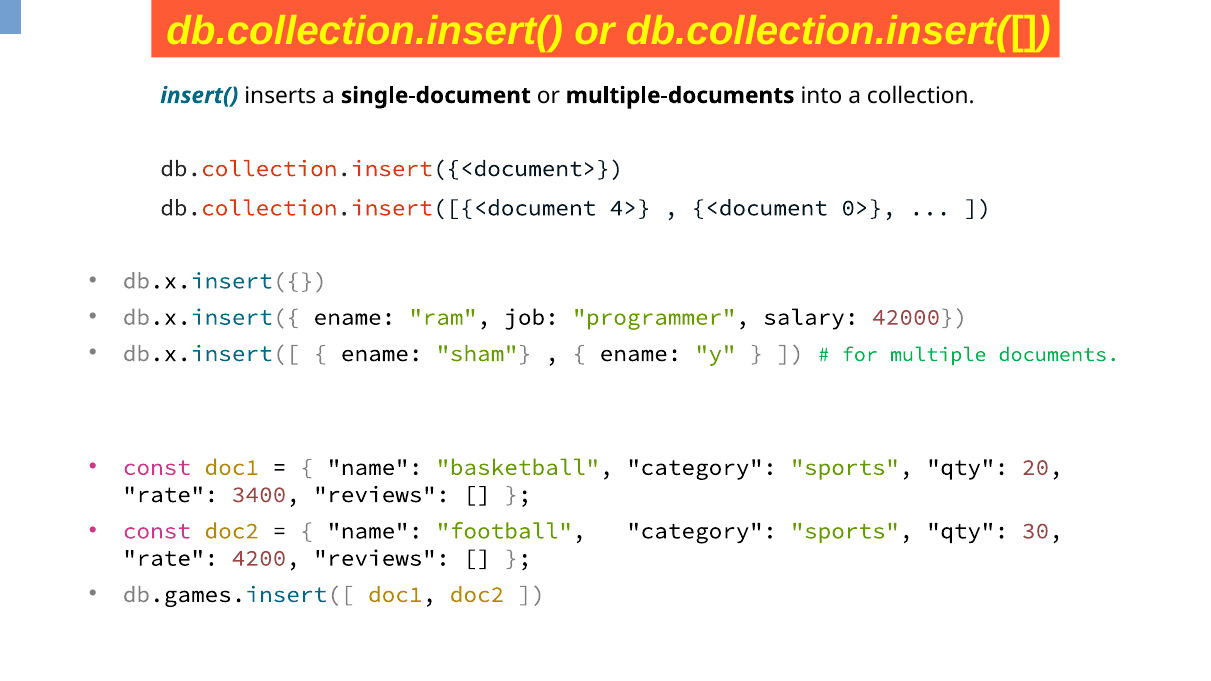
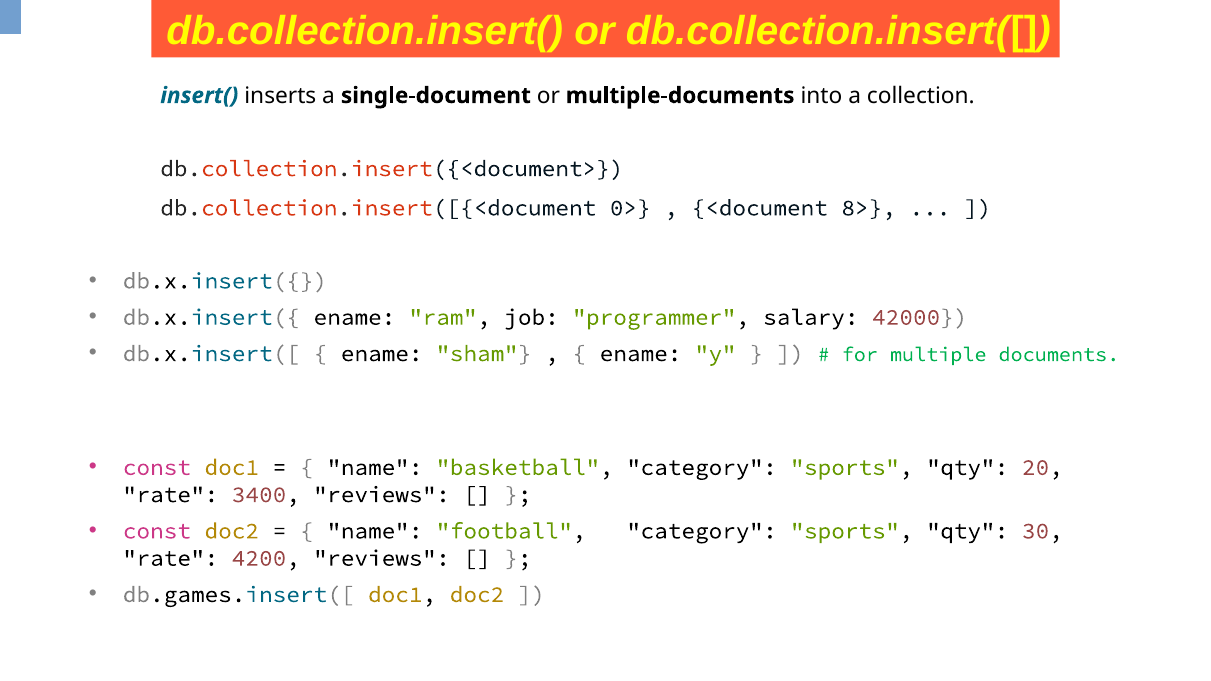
4>: 4> -> 0>
0>: 0> -> 8>
